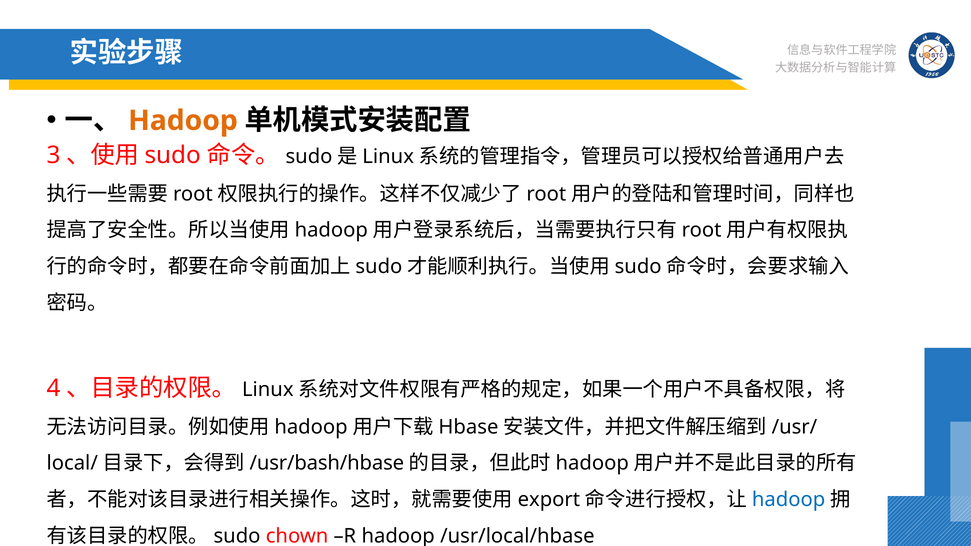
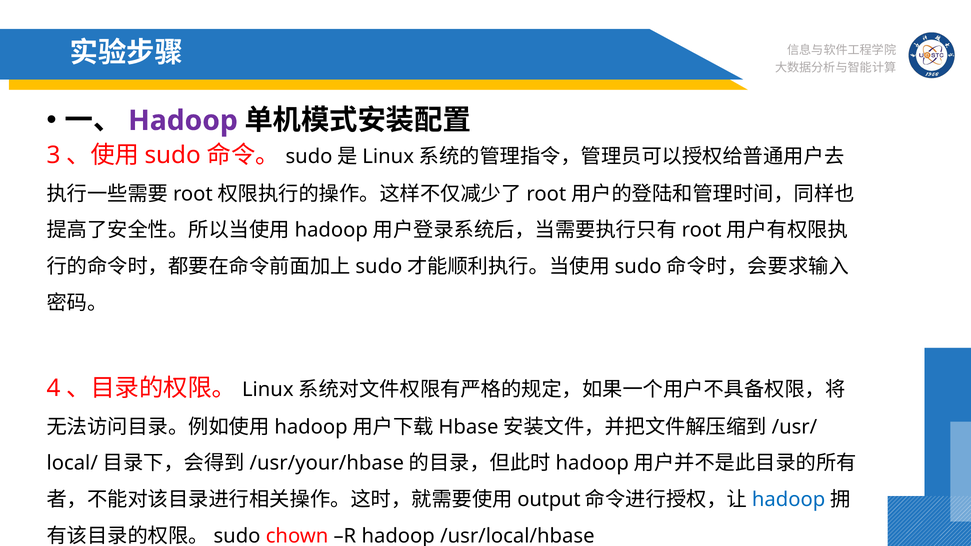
Hadoop at (183, 121) colour: orange -> purple
/usr/bash/hbase: /usr/bash/hbase -> /usr/your/hbase
export: export -> output
